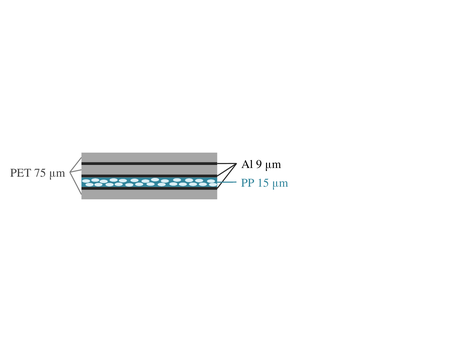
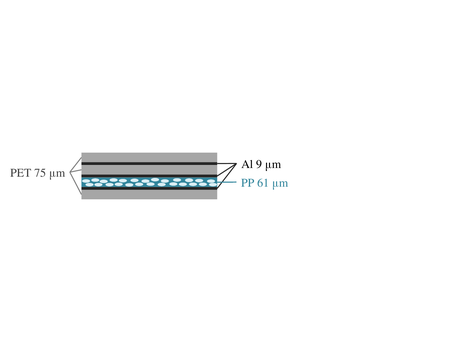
15: 15 -> 61
